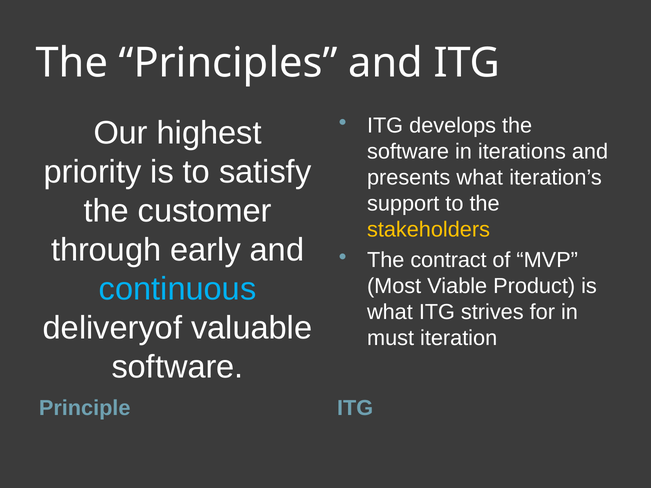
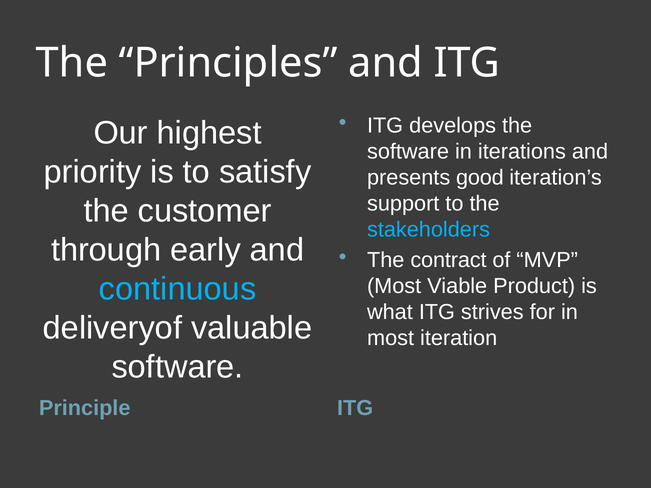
presents what: what -> good
stakeholders colour: yellow -> light blue
must at (391, 338): must -> most
